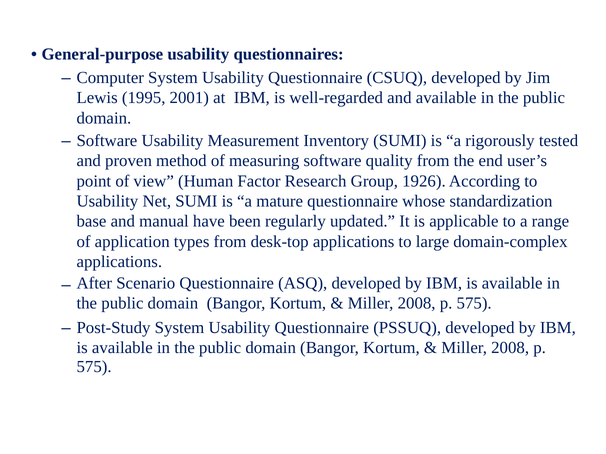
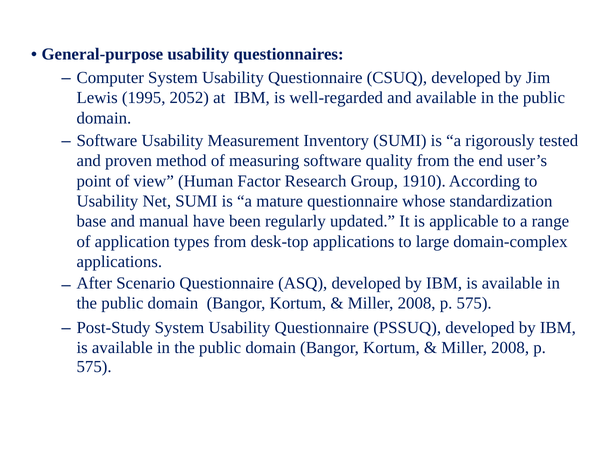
2001: 2001 -> 2052
1926: 1926 -> 1910
